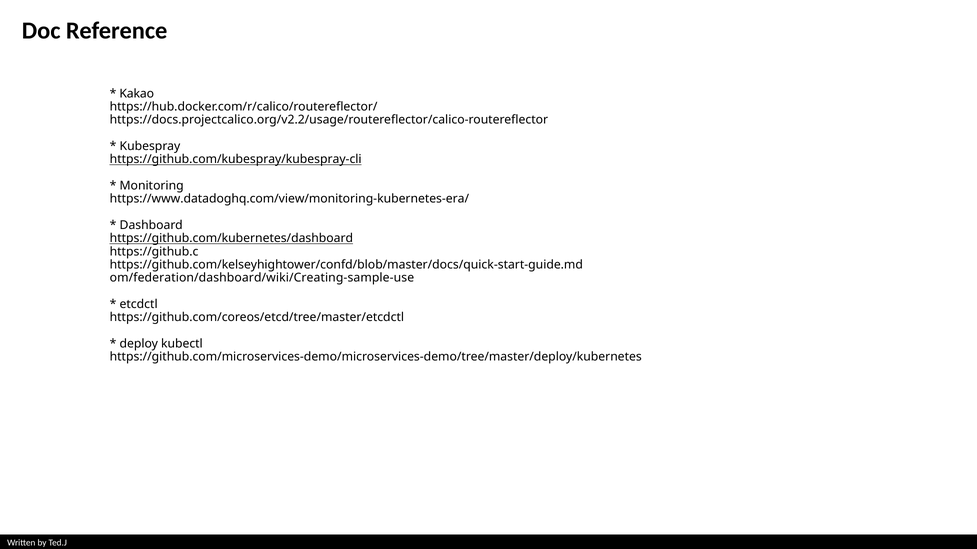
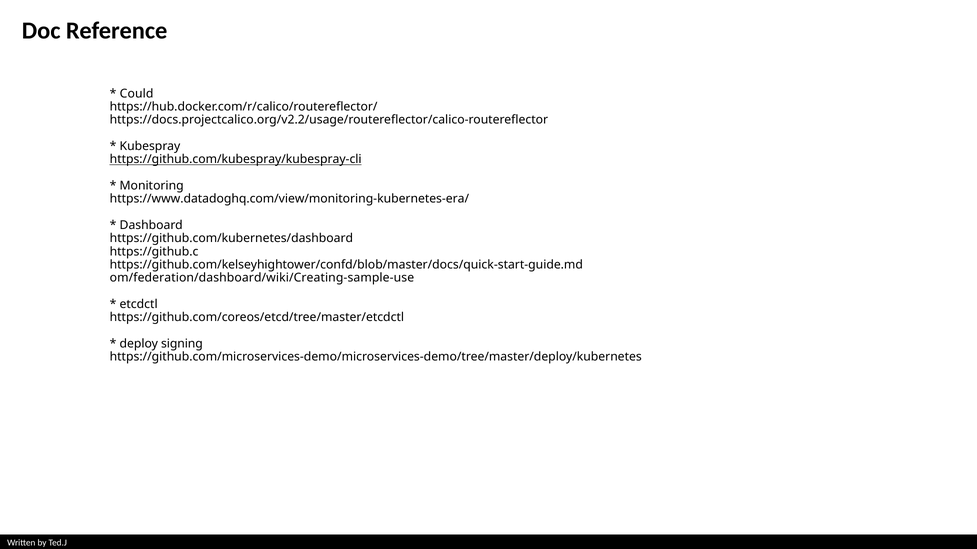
Kakao: Kakao -> Could
https://github.com/kubernetes/dashboard underline: present -> none
kubectl: kubectl -> signing
